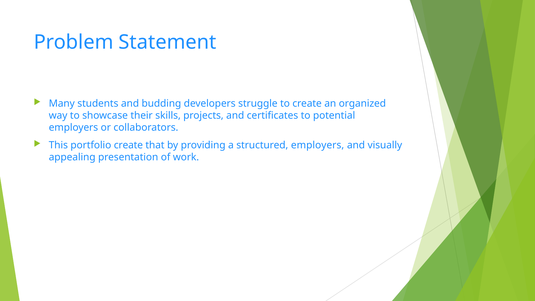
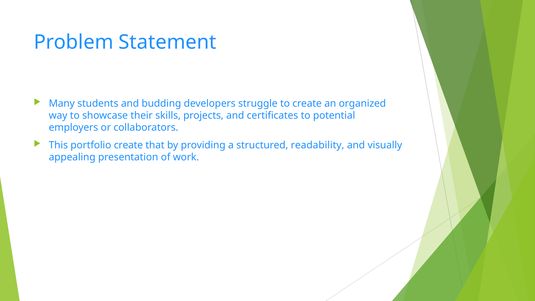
structured employers: employers -> readability
